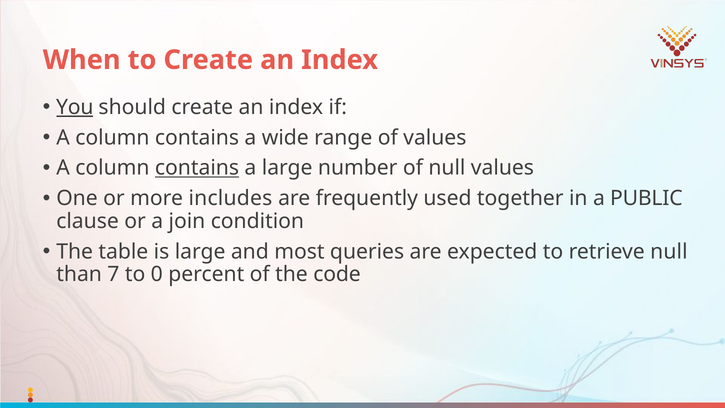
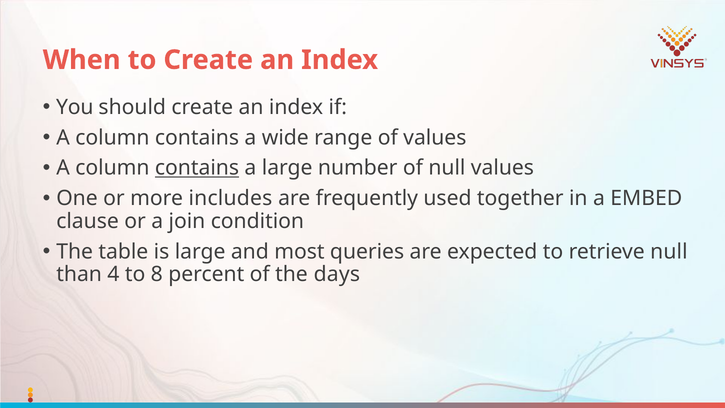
You underline: present -> none
PUBLIC: PUBLIC -> EMBED
7: 7 -> 4
0: 0 -> 8
code: code -> days
